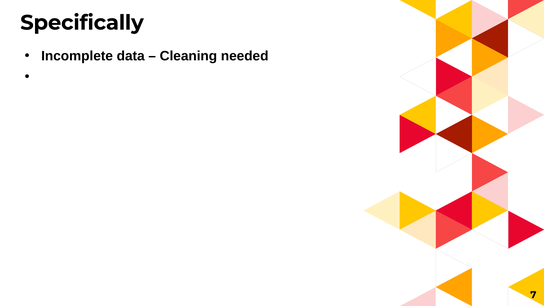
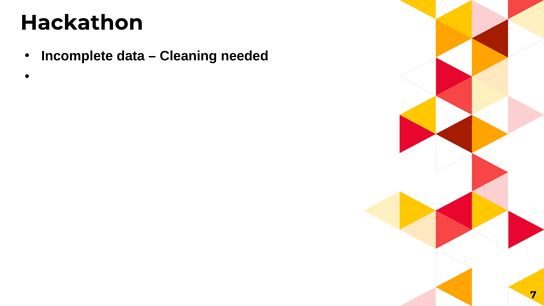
Specifically: Specifically -> Hackathon
